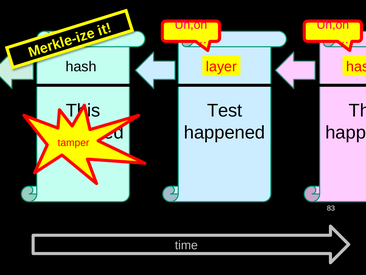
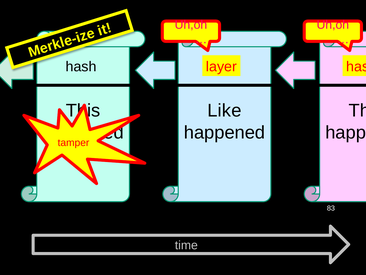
Test: Test -> Like
